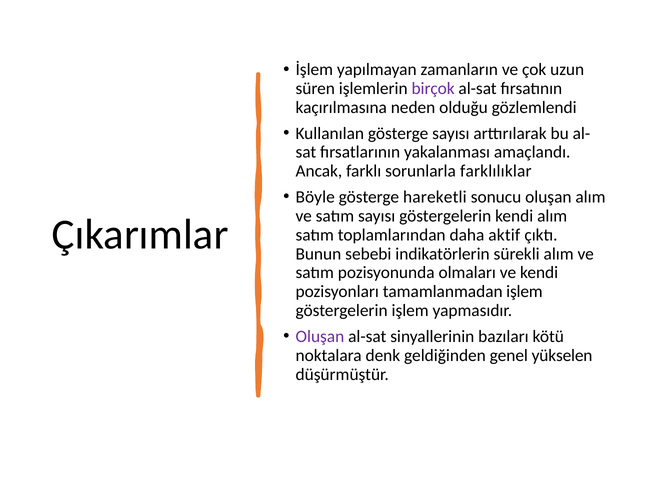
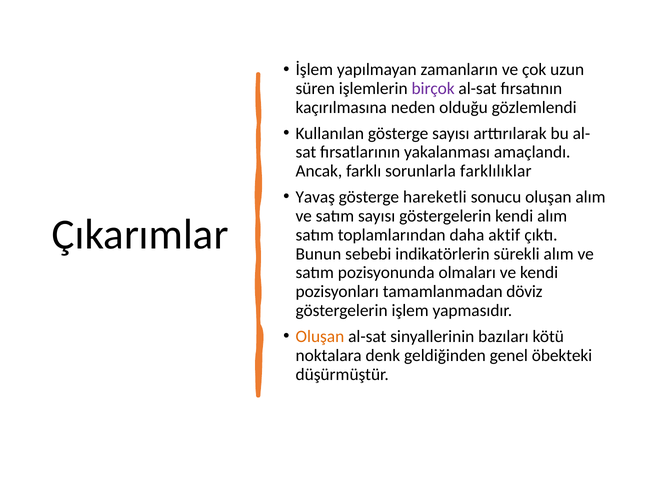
Böyle: Böyle -> Yavaş
tamamlanmadan işlem: işlem -> döviz
Oluşan at (320, 337) colour: purple -> orange
yükselen: yükselen -> öbekteki
